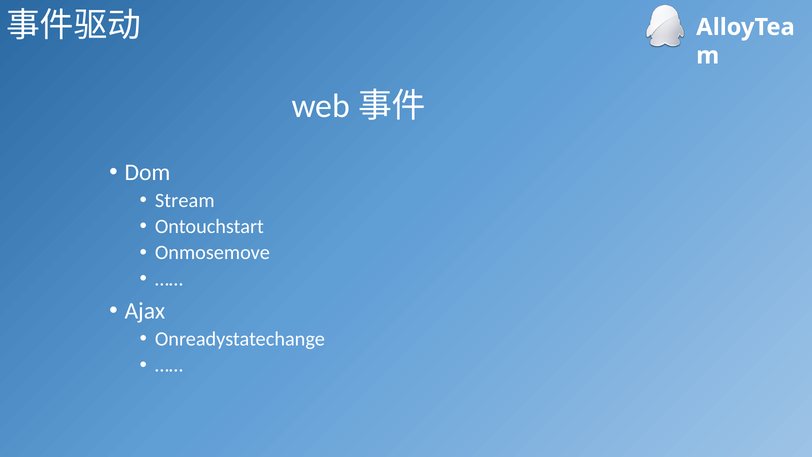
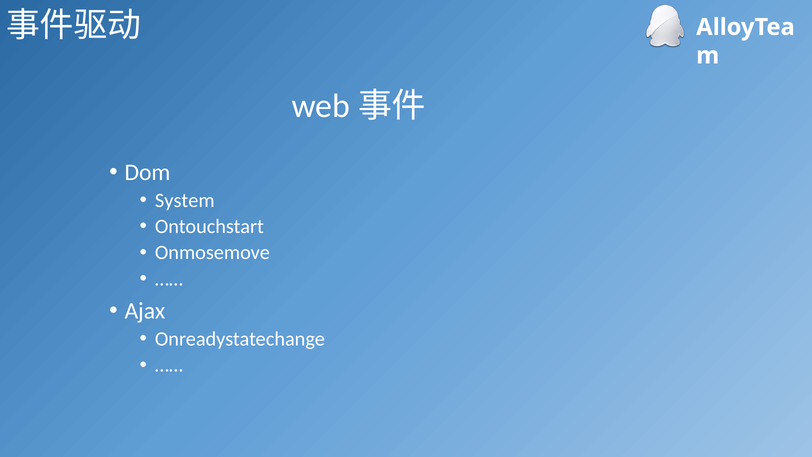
Stream: Stream -> System
